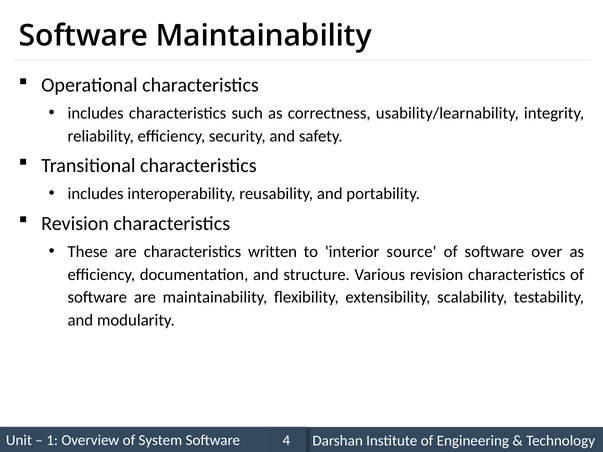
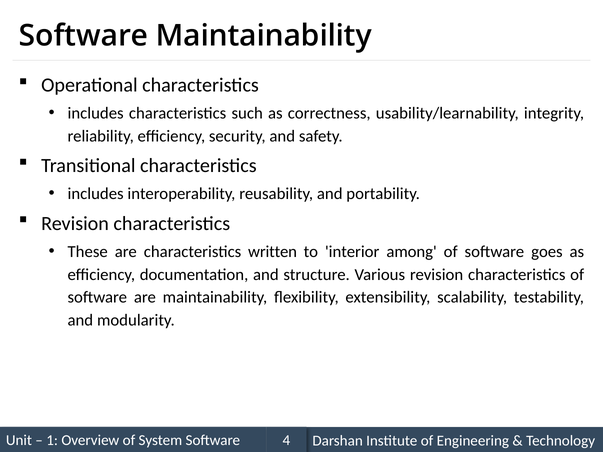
source: source -> among
over: over -> goes
